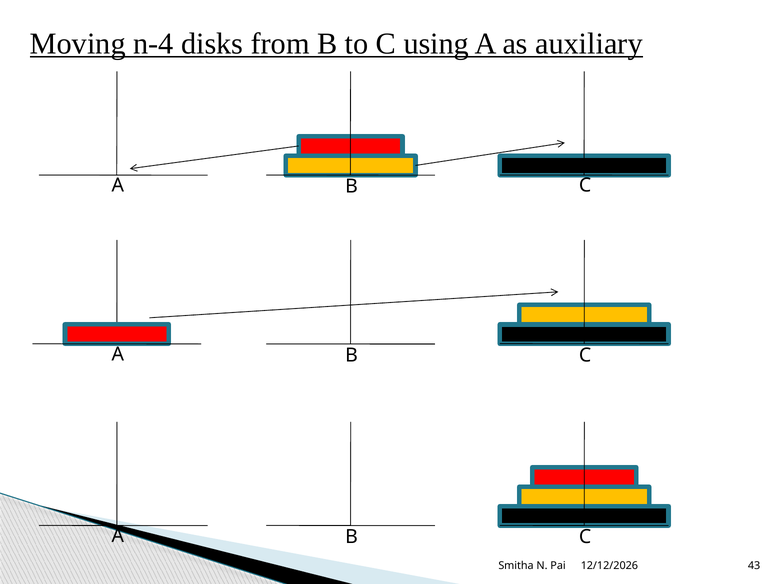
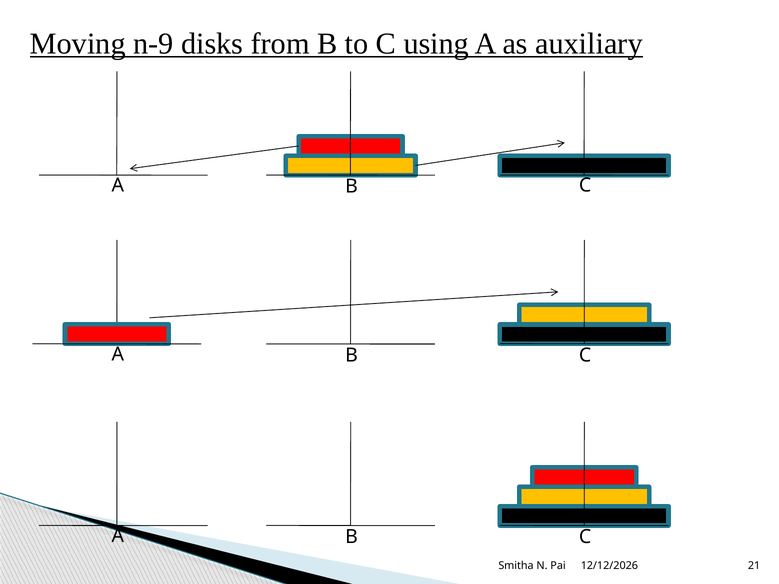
n-4: n-4 -> n-9
43: 43 -> 21
